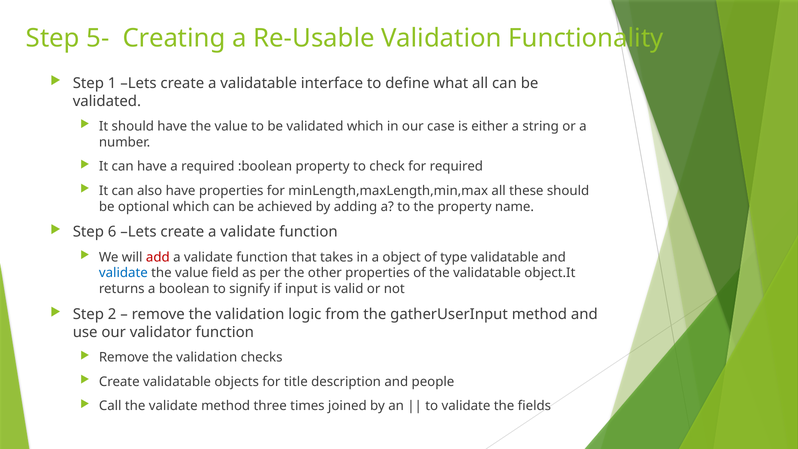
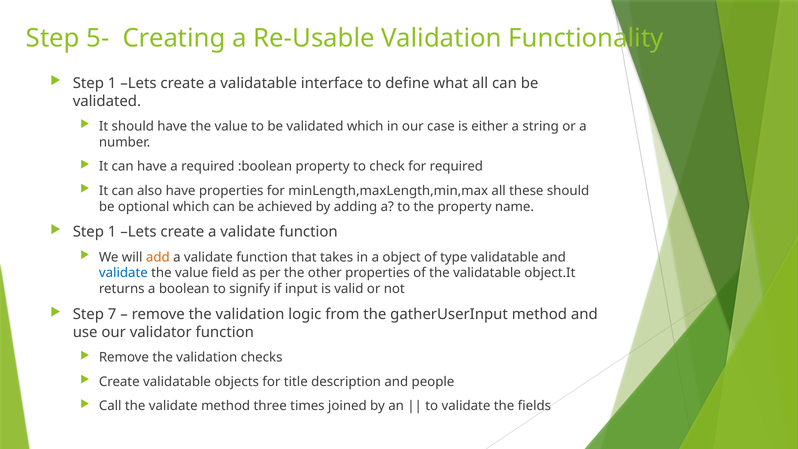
6 at (112, 232): 6 -> 1
add colour: red -> orange
2: 2 -> 7
